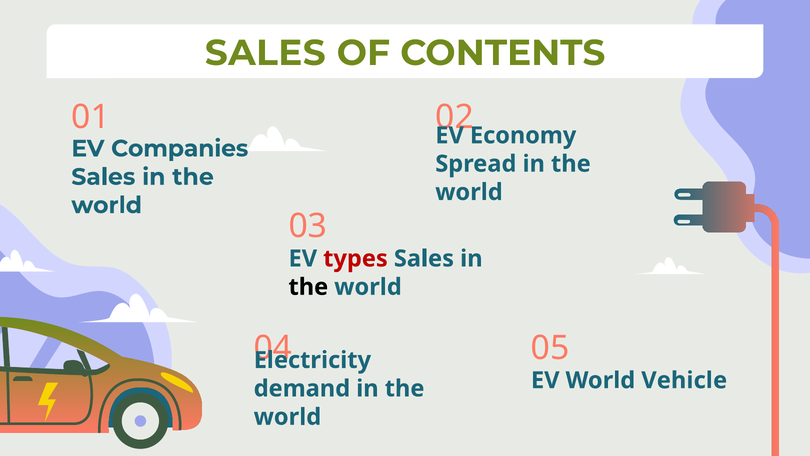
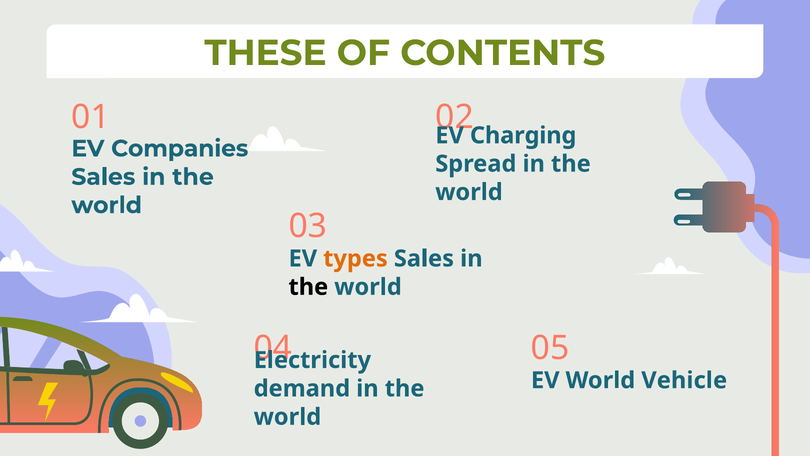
SALES at (265, 53): SALES -> THESE
Economy: Economy -> Charging
types colour: red -> orange
